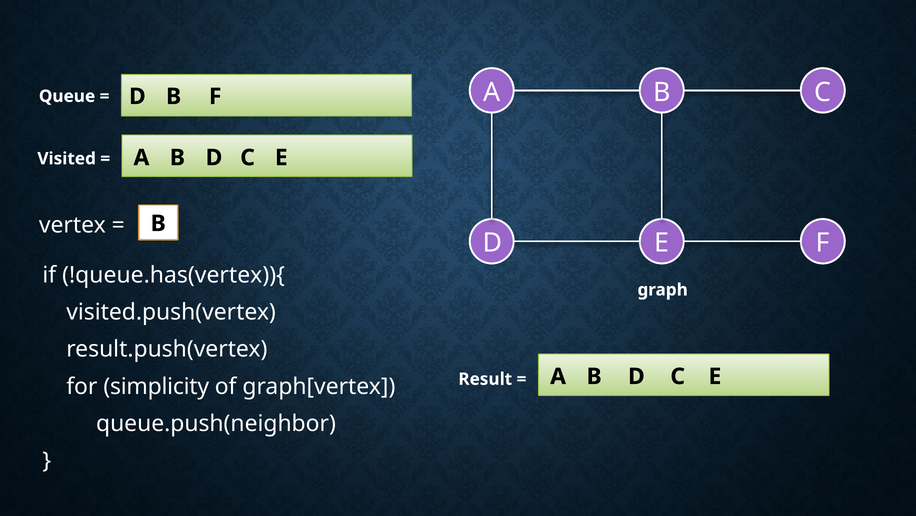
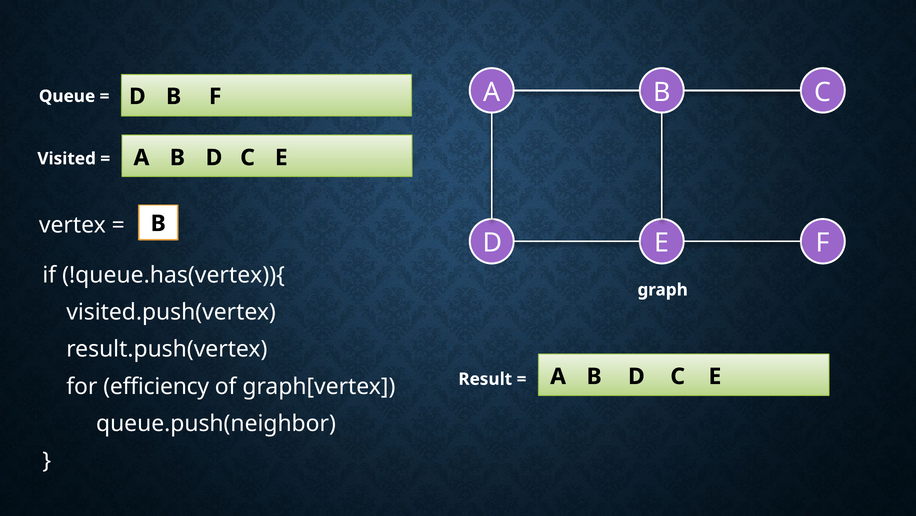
simplicity: simplicity -> efficiency
